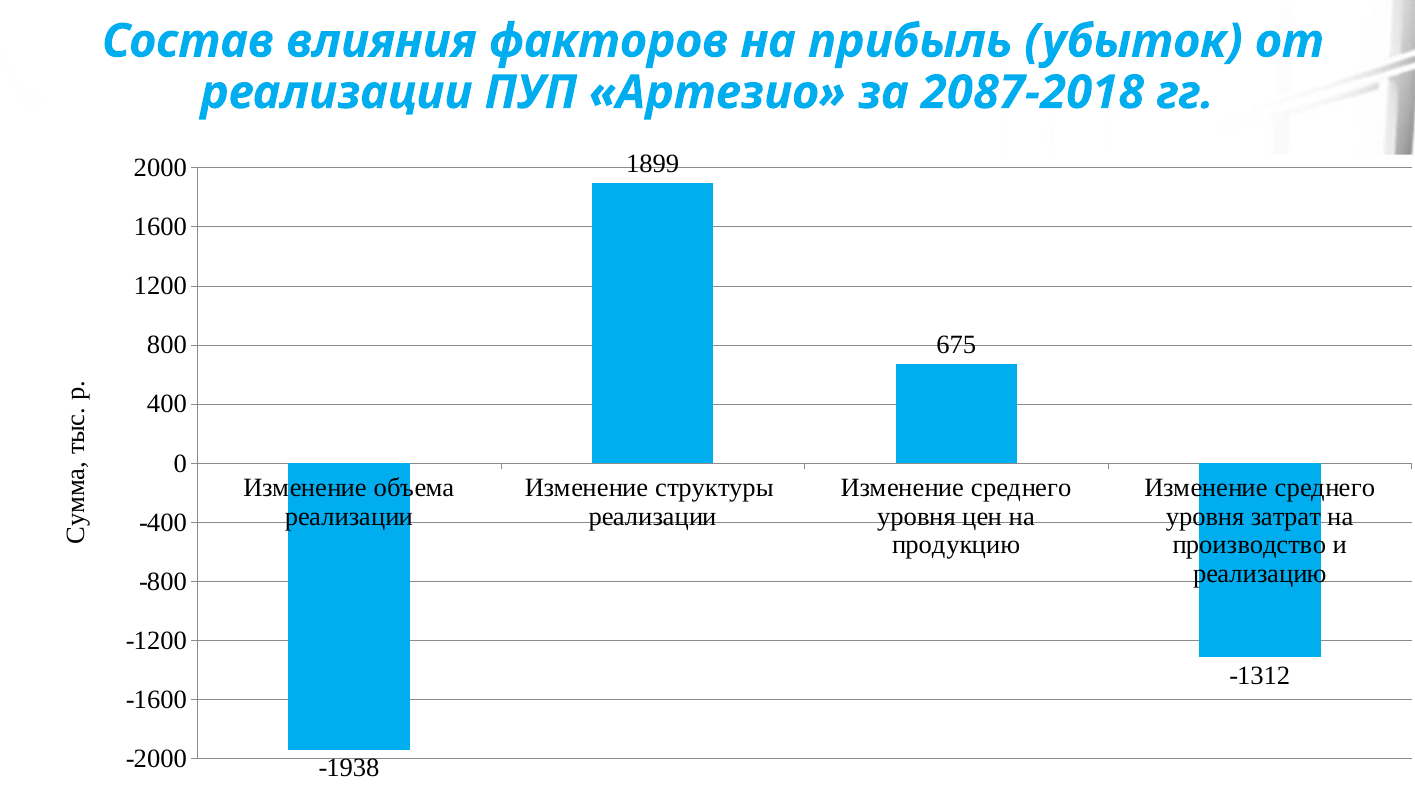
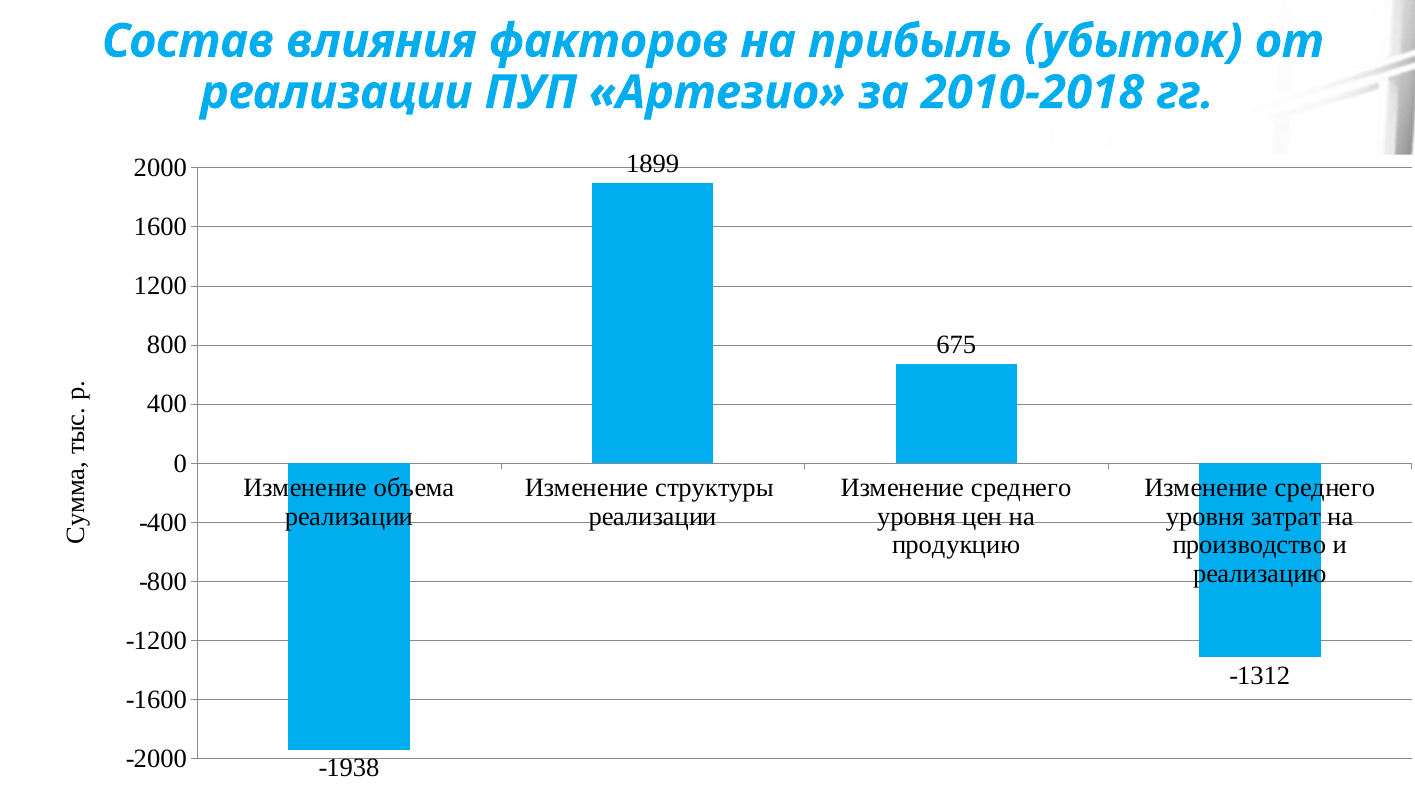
2087-2018: 2087-2018 -> 2010-2018
